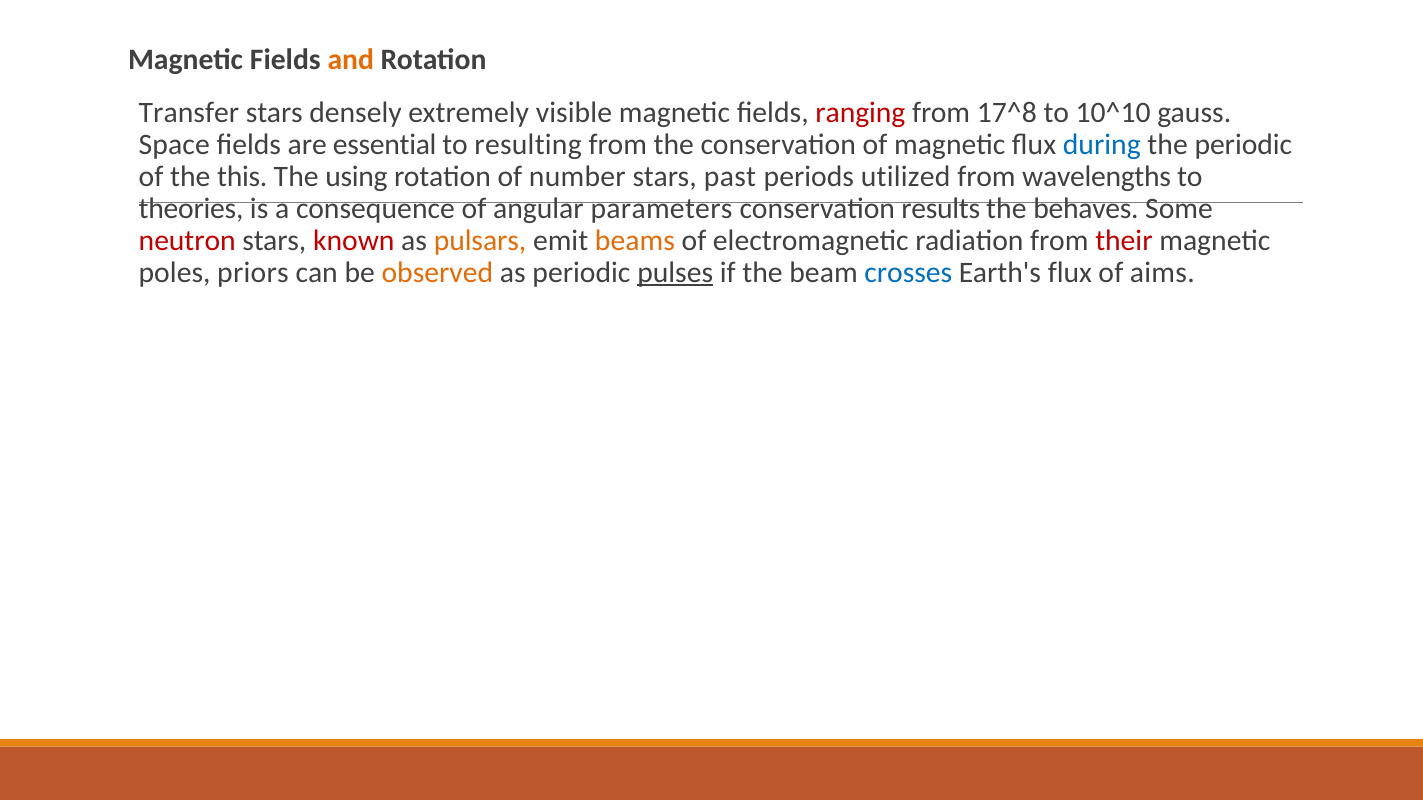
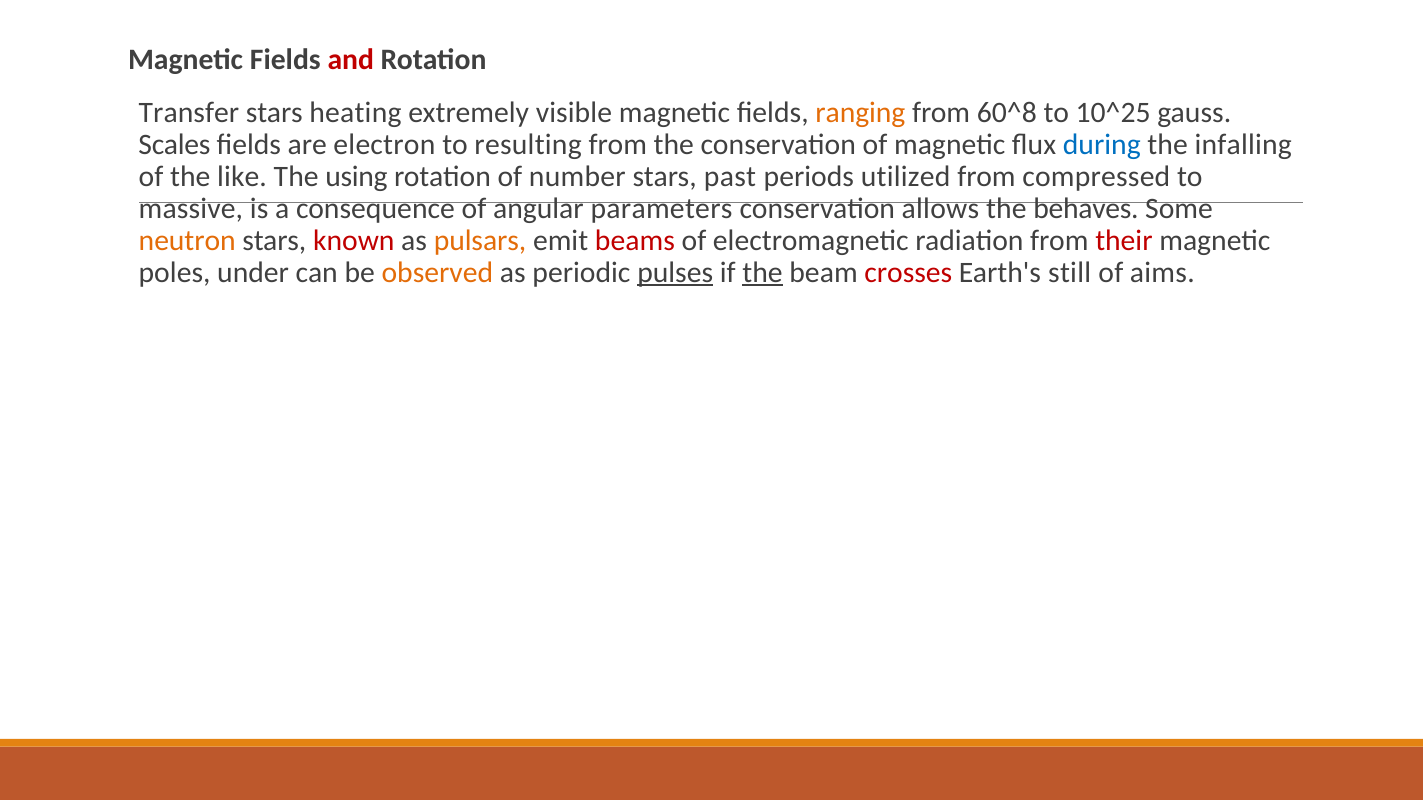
and colour: orange -> red
densely: densely -> heating
ranging colour: red -> orange
17^8: 17^8 -> 60^8
10^10: 10^10 -> 10^25
Space: Space -> Scales
essential: essential -> electron
the periodic: periodic -> infalling
this: this -> like
wavelengths: wavelengths -> compressed
theories: theories -> massive
results: results -> allows
neutron colour: red -> orange
beams colour: orange -> red
priors: priors -> under
the at (763, 273) underline: none -> present
crosses colour: blue -> red
Earth's flux: flux -> still
